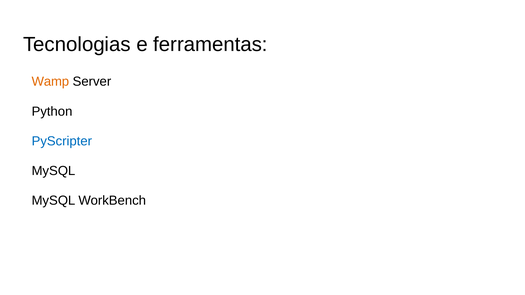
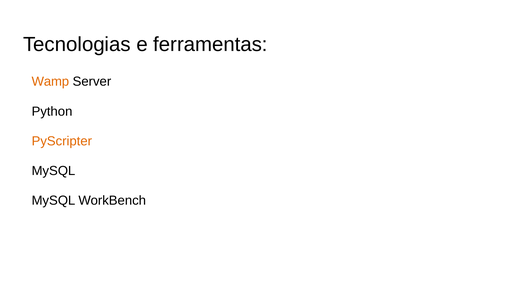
PyScripter colour: blue -> orange
